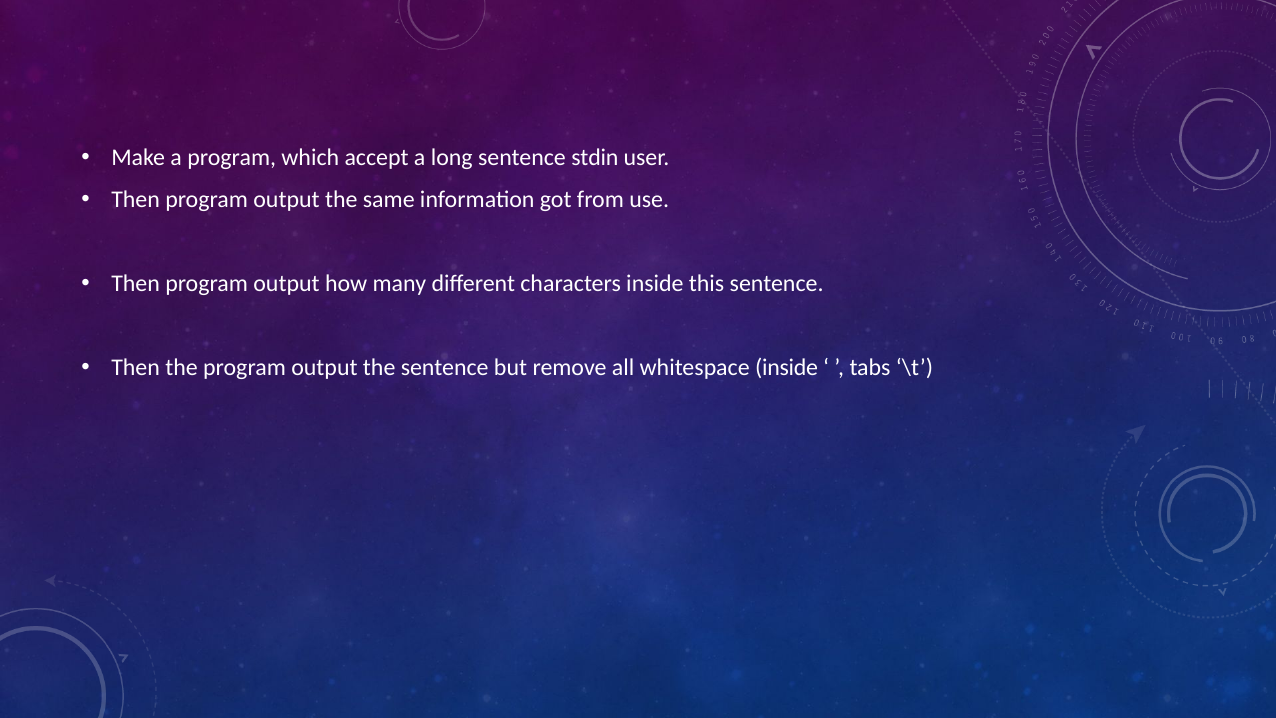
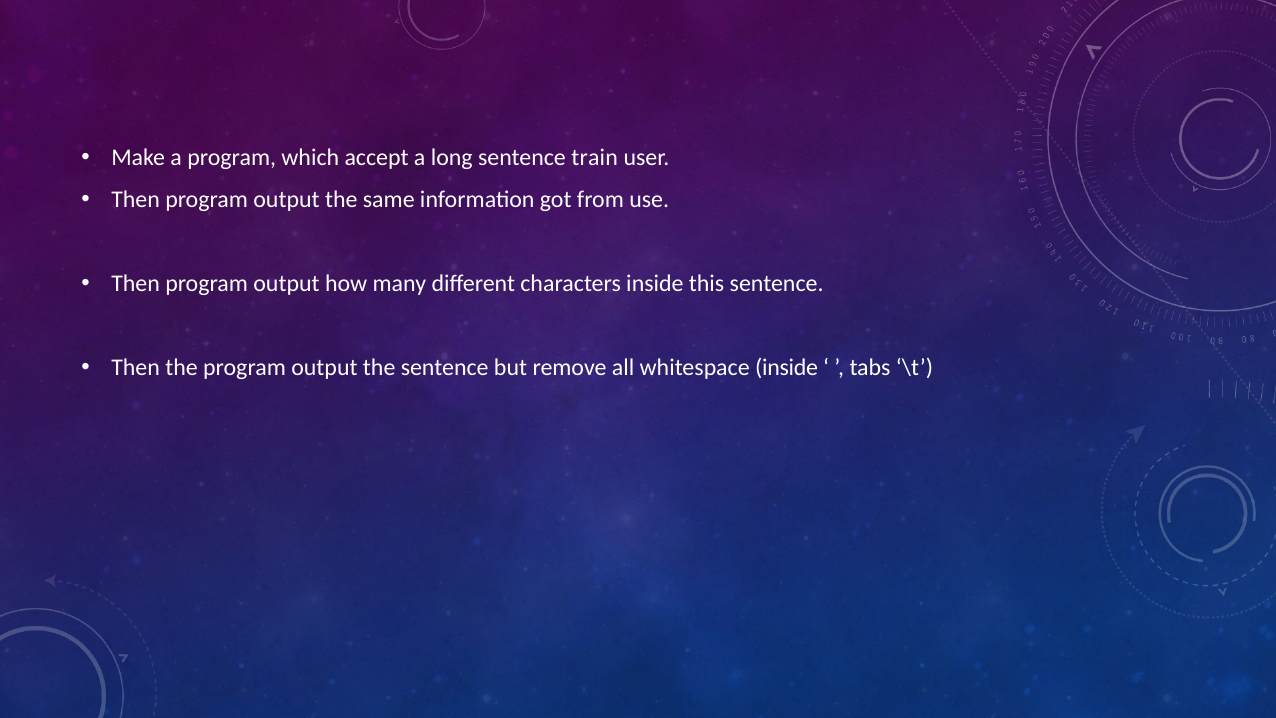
stdin: stdin -> train
